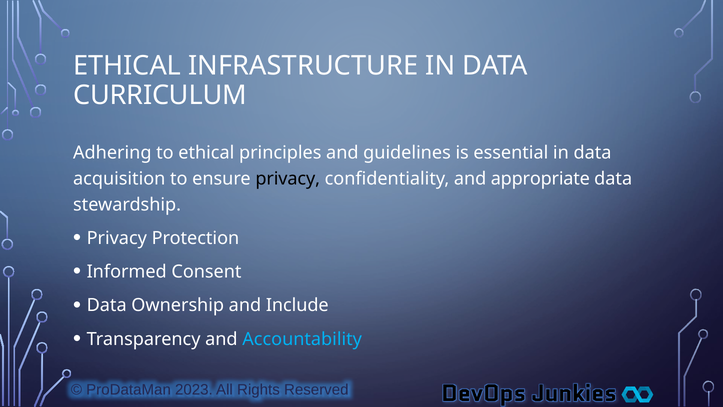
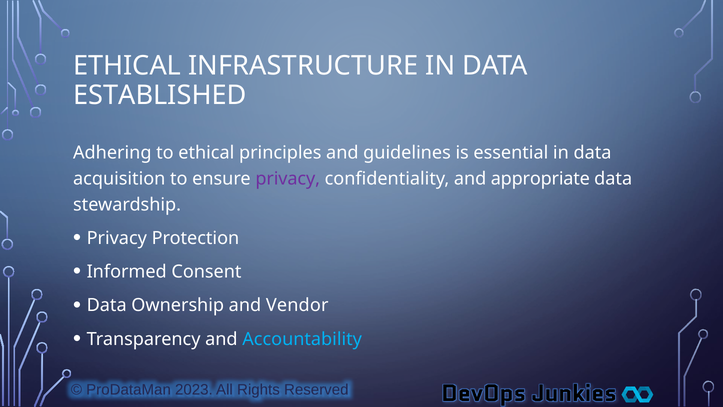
CURRICULUM: CURRICULUM -> ESTABLISHED
privacy at (288, 179) colour: black -> purple
Include: Include -> Vendor
